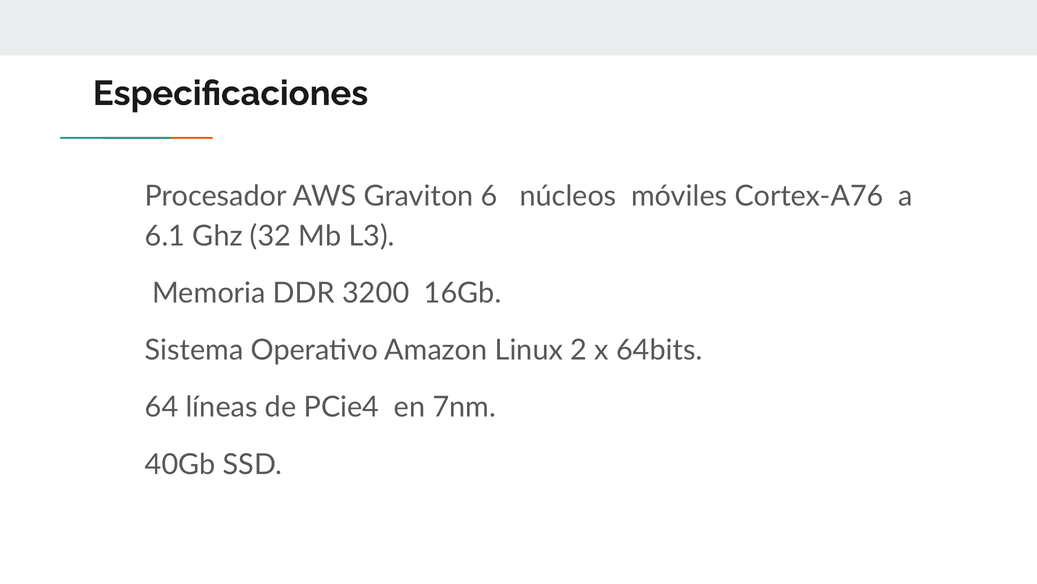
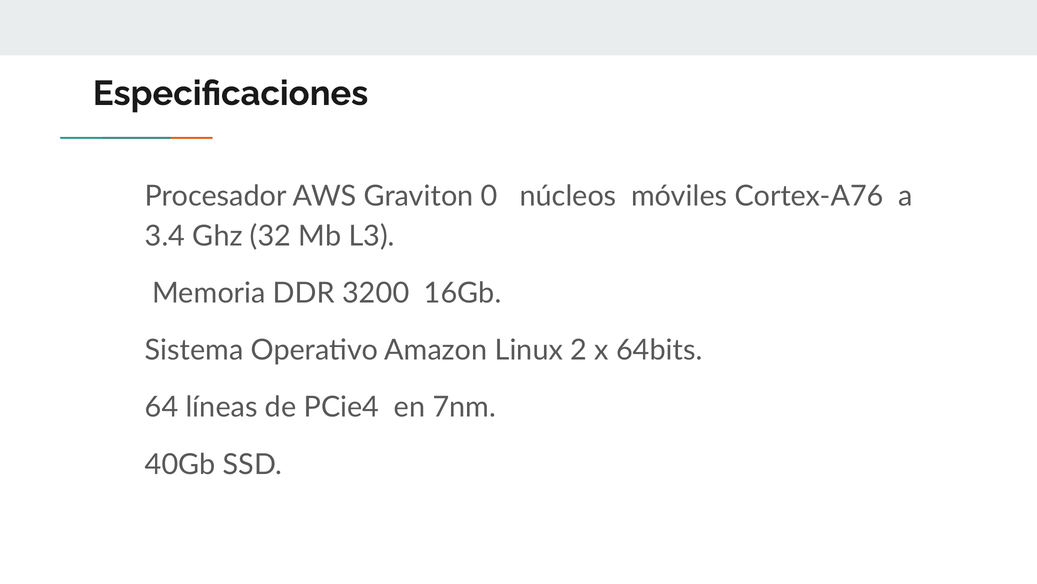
6: 6 -> 0
6.1: 6.1 -> 3.4
